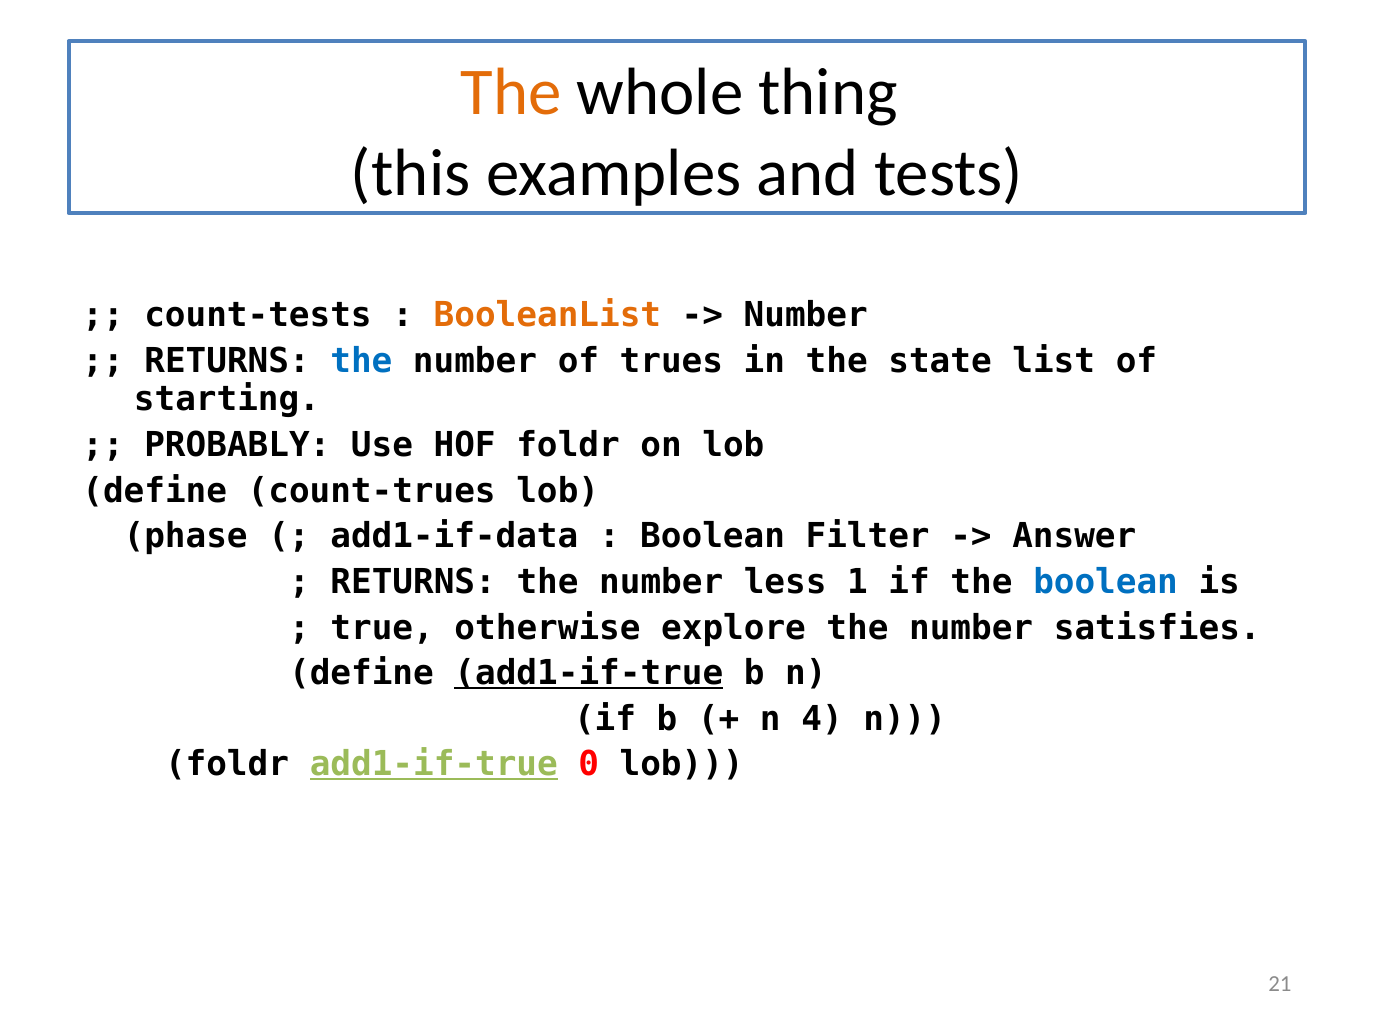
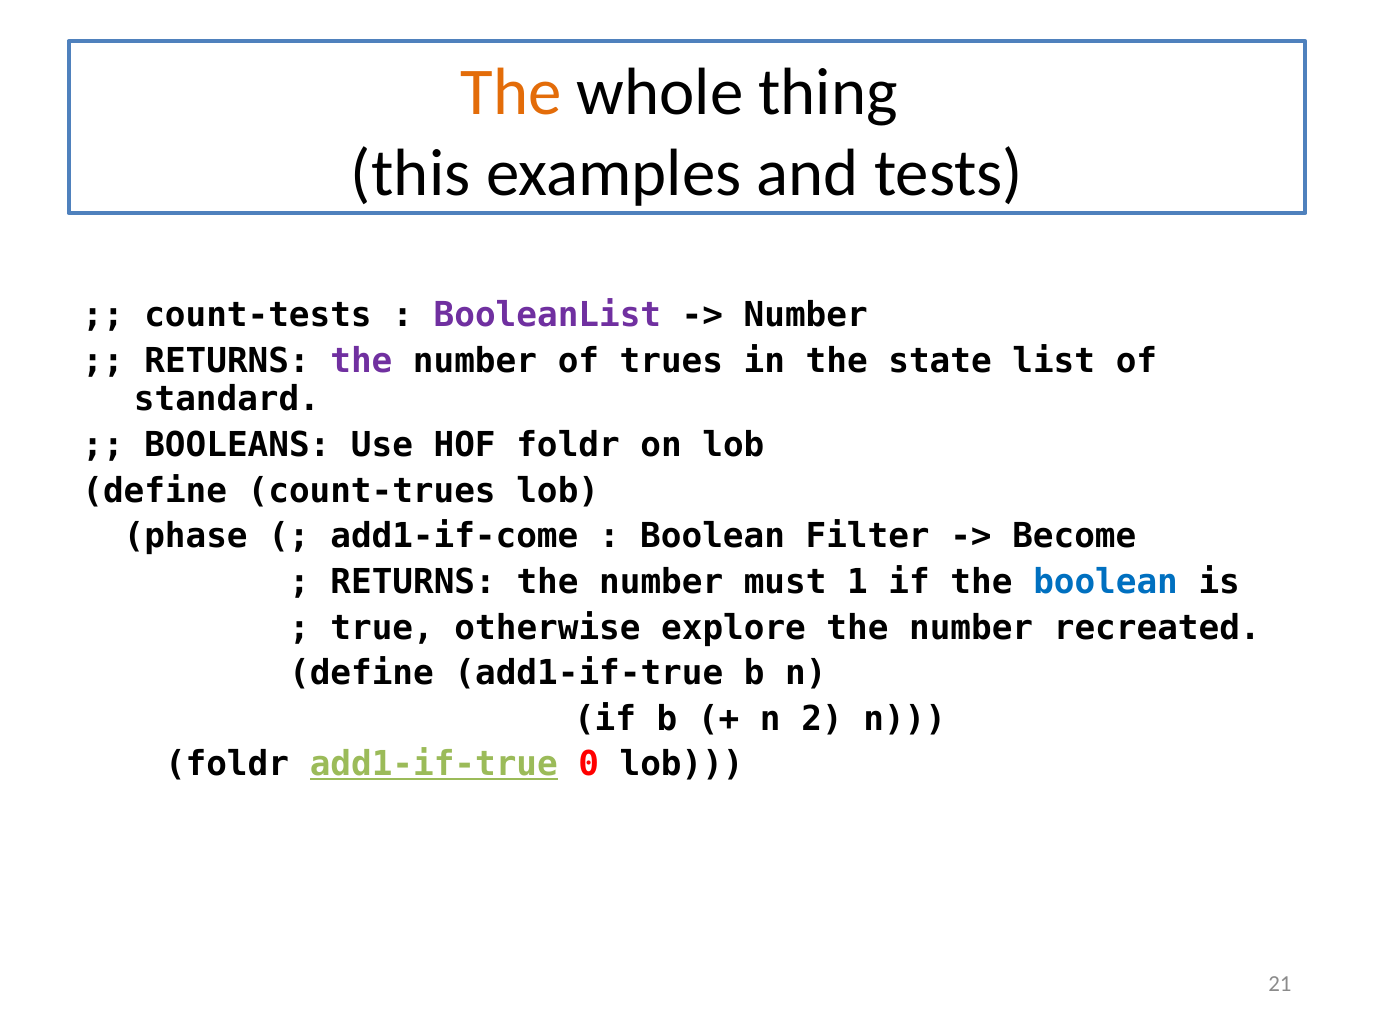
BooleanList colour: orange -> purple
the at (361, 361) colour: blue -> purple
starting: starting -> standard
PROBABLY: PROBABLY -> BOOLEANS
add1-if-data: add1-if-data -> add1-if-come
Answer: Answer -> Become
less: less -> must
satisfies: satisfies -> recreated
add1-if-true at (589, 673) underline: present -> none
4: 4 -> 2
